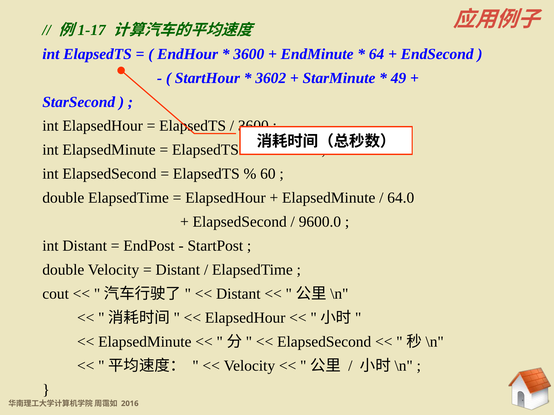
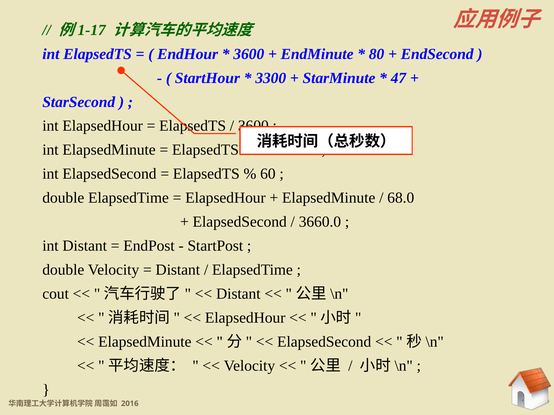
64: 64 -> 80
3602: 3602 -> 3300
49: 49 -> 47
64.0: 64.0 -> 68.0
9600.0: 9600.0 -> 3660.0
